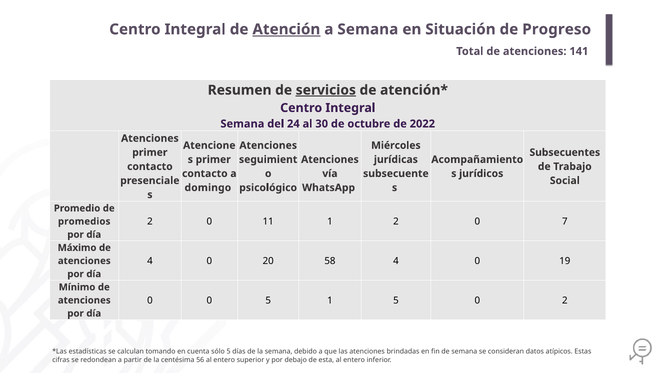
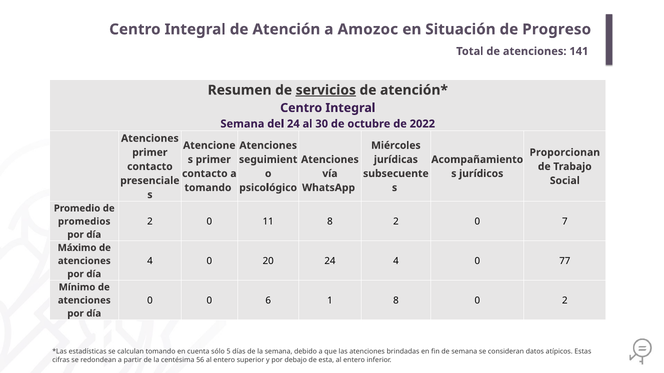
Atención underline: present -> none
a Semana: Semana -> Amozoc
Subsecuentes: Subsecuentes -> Proporcionan
domingo at (208, 188): domingo -> tomando
11 1: 1 -> 8
20 58: 58 -> 24
19: 19 -> 77
0 5: 5 -> 6
1 5: 5 -> 8
